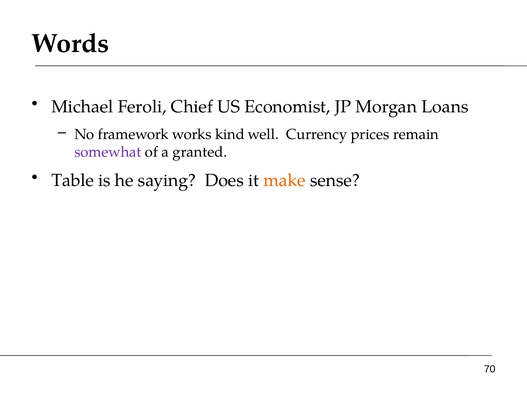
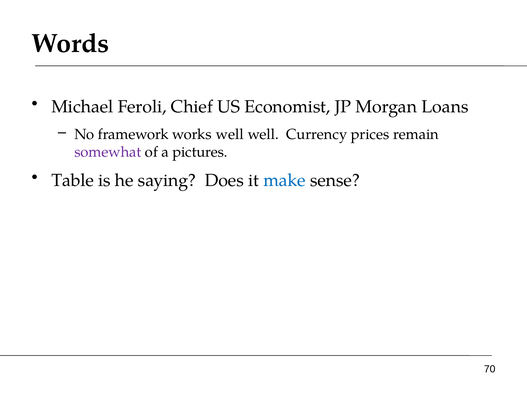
works kind: kind -> well
granted: granted -> pictures
make colour: orange -> blue
